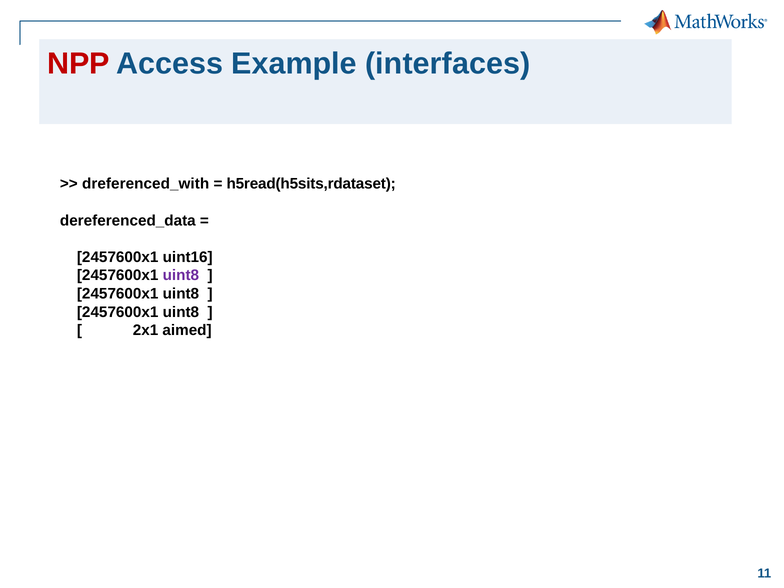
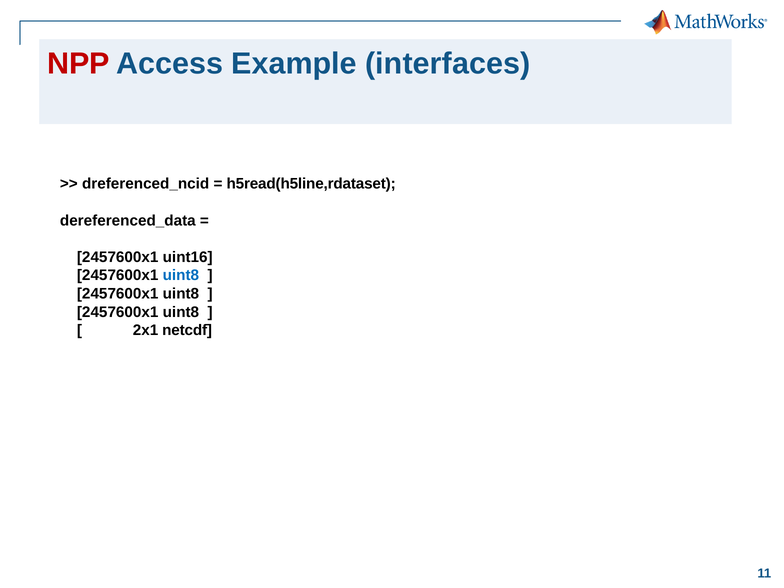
dreferenced_with: dreferenced_with -> dreferenced_ncid
h5read(h5sits,rdataset: h5read(h5sits,rdataset -> h5read(h5line,rdataset
uint8 at (181, 275) colour: purple -> blue
aimed: aimed -> netcdf
